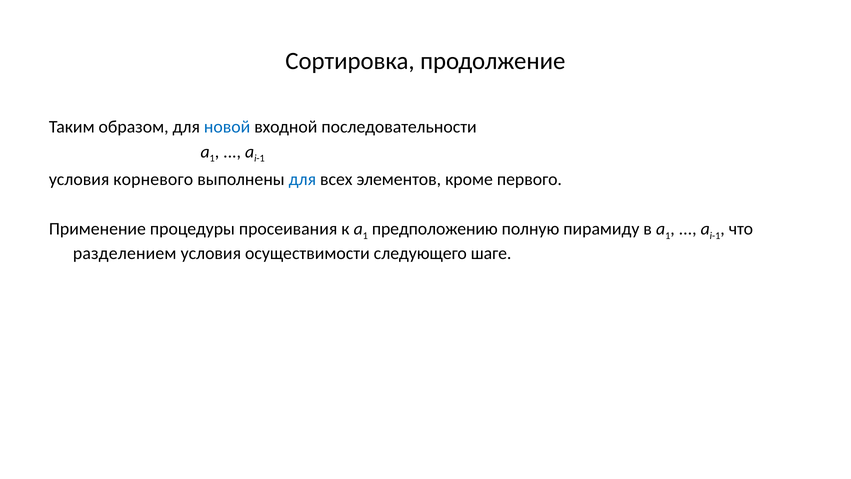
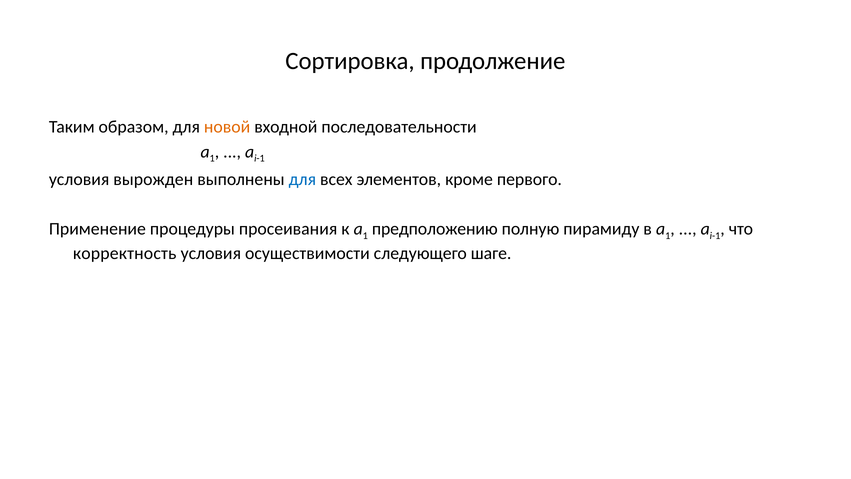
новой colour: blue -> orange
корневого: корневого -> вырожден
разделением: разделением -> корректность
